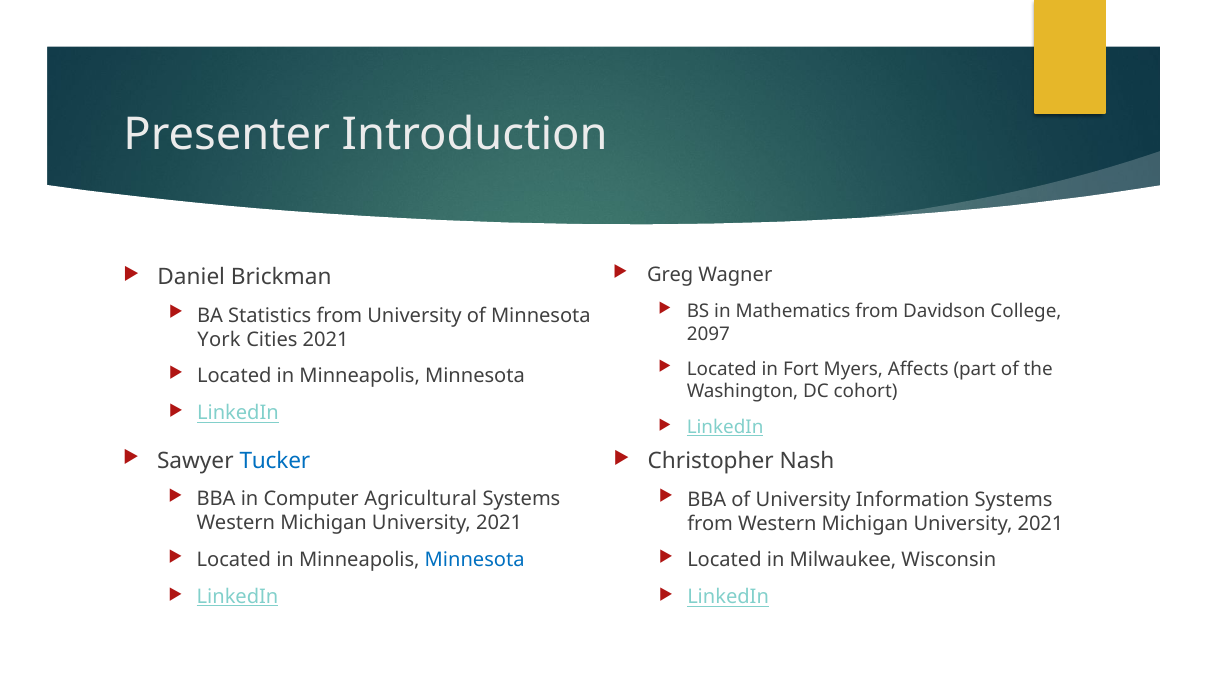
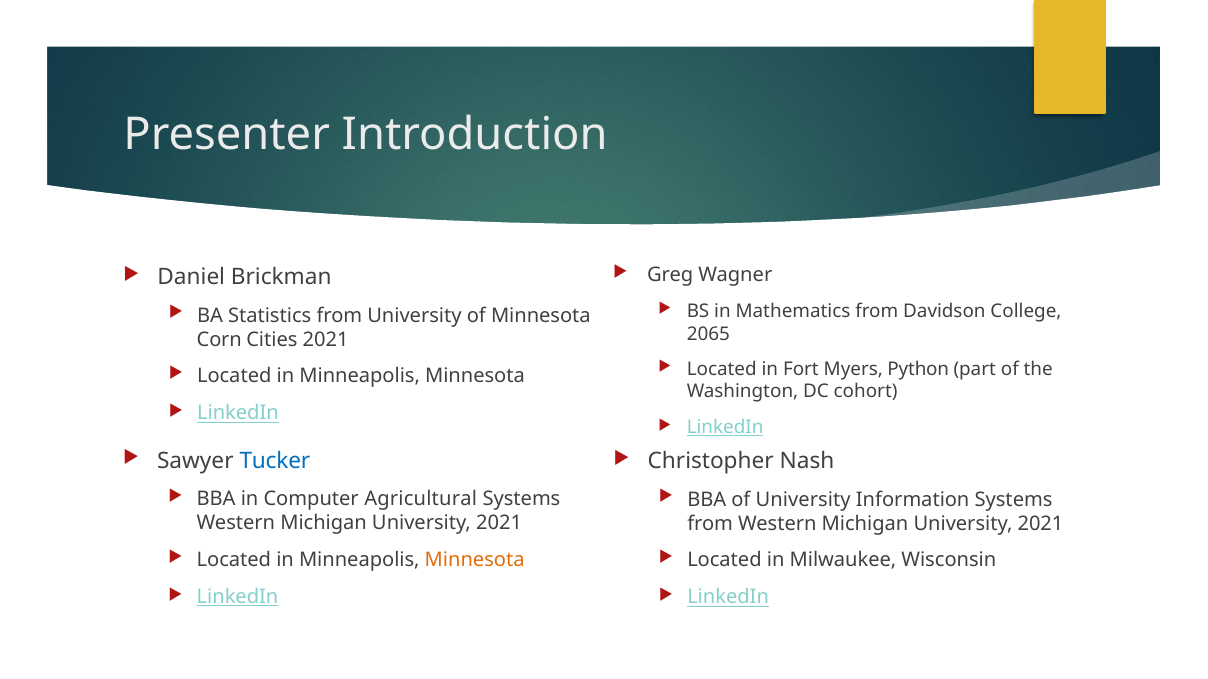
2097: 2097 -> 2065
York: York -> Corn
Affects: Affects -> Python
Minnesota at (475, 560) colour: blue -> orange
